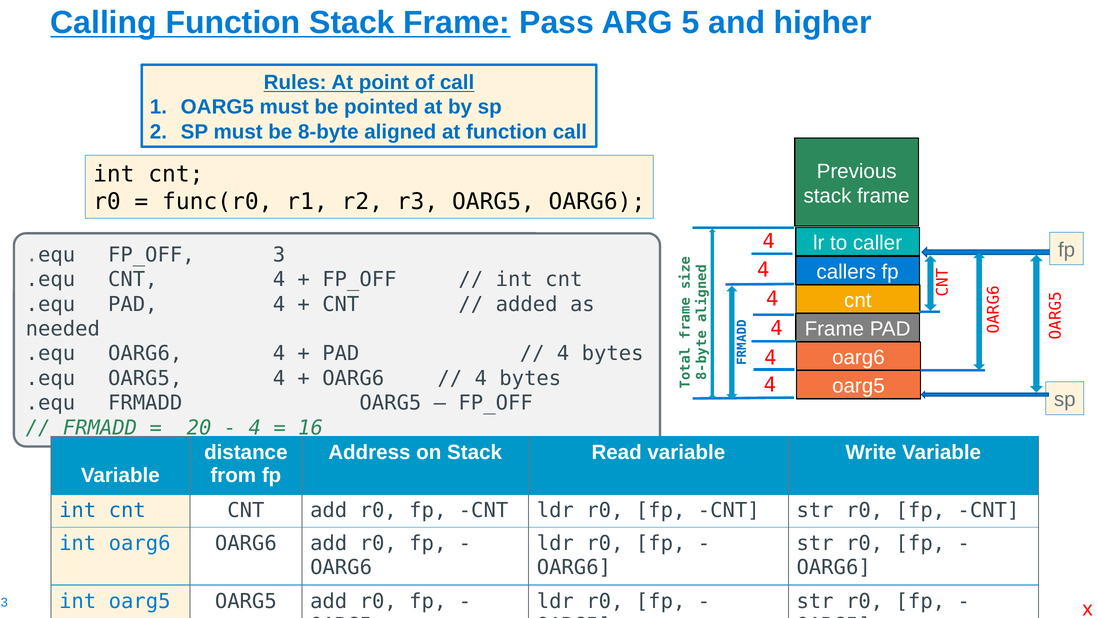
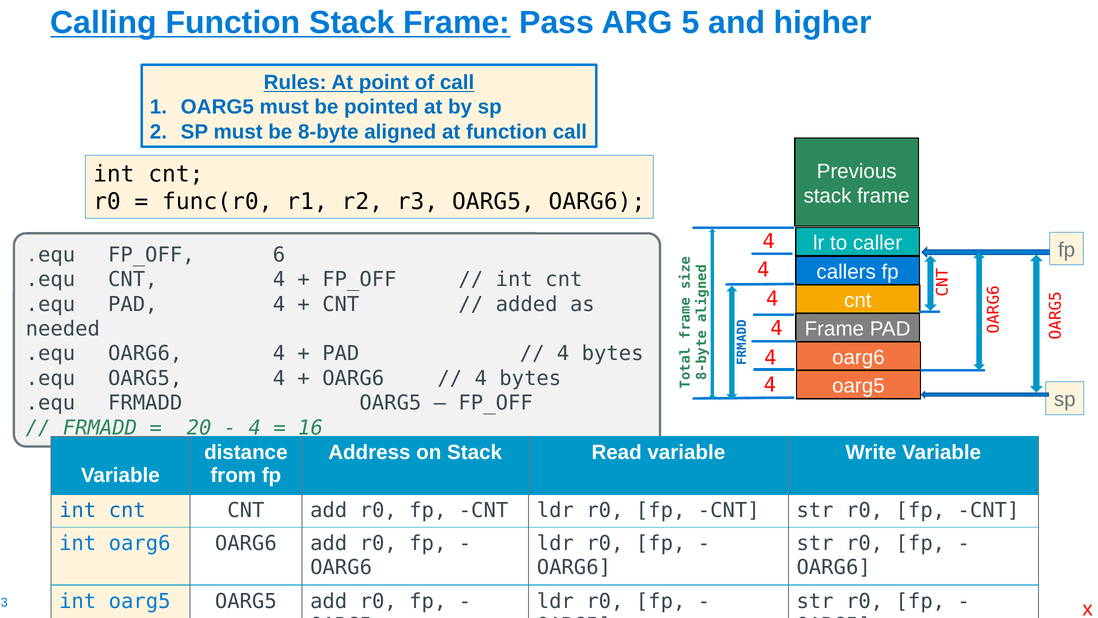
FP_OFF 3: 3 -> 6
